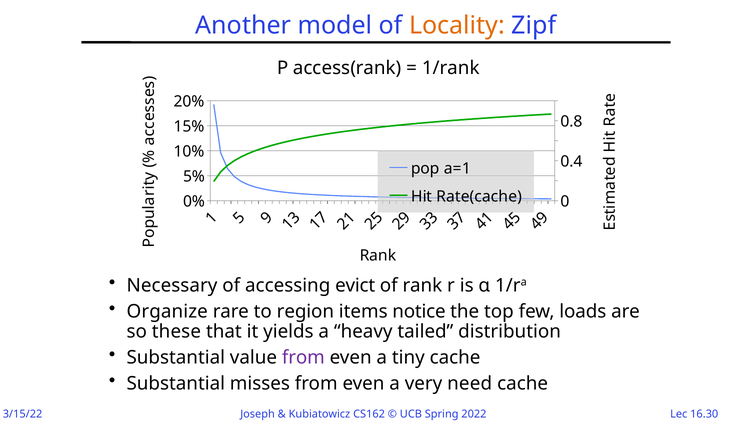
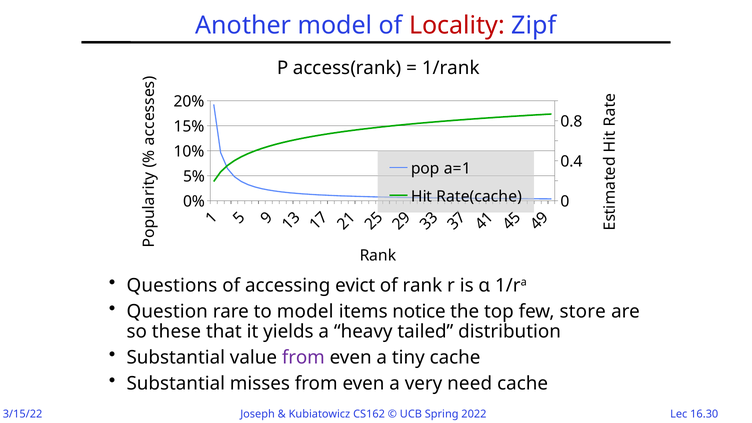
Locality colour: orange -> red
Necessary: Necessary -> Questions
Organize: Organize -> Question
to region: region -> model
loads: loads -> store
